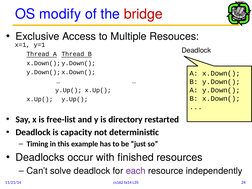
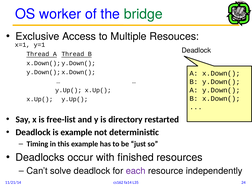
modify: modify -> worker
bridge colour: red -> green
is capacity: capacity -> example
